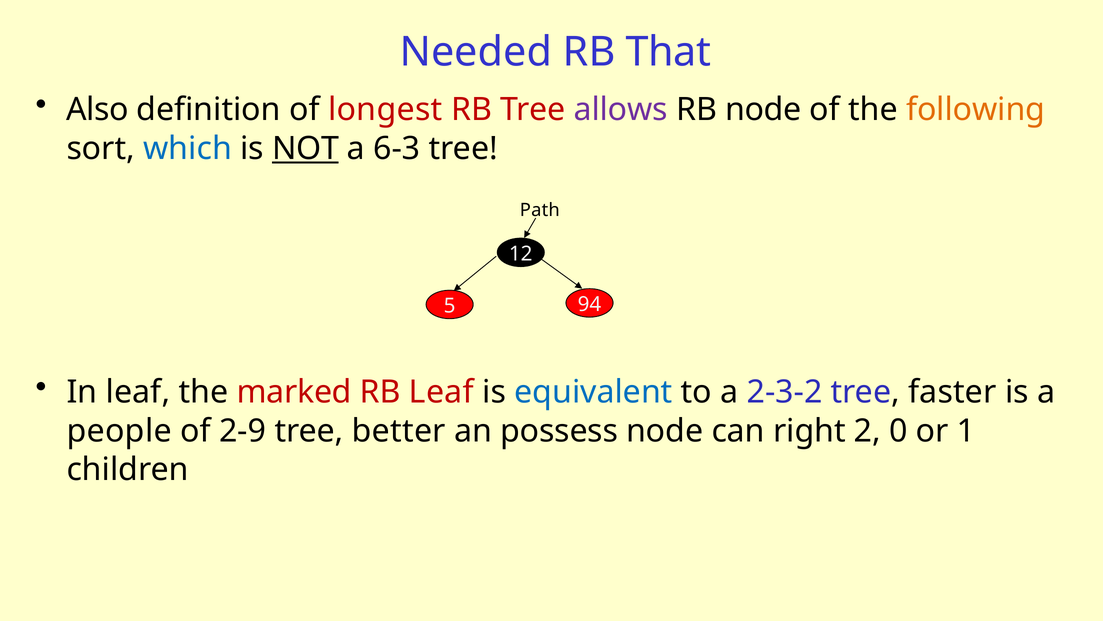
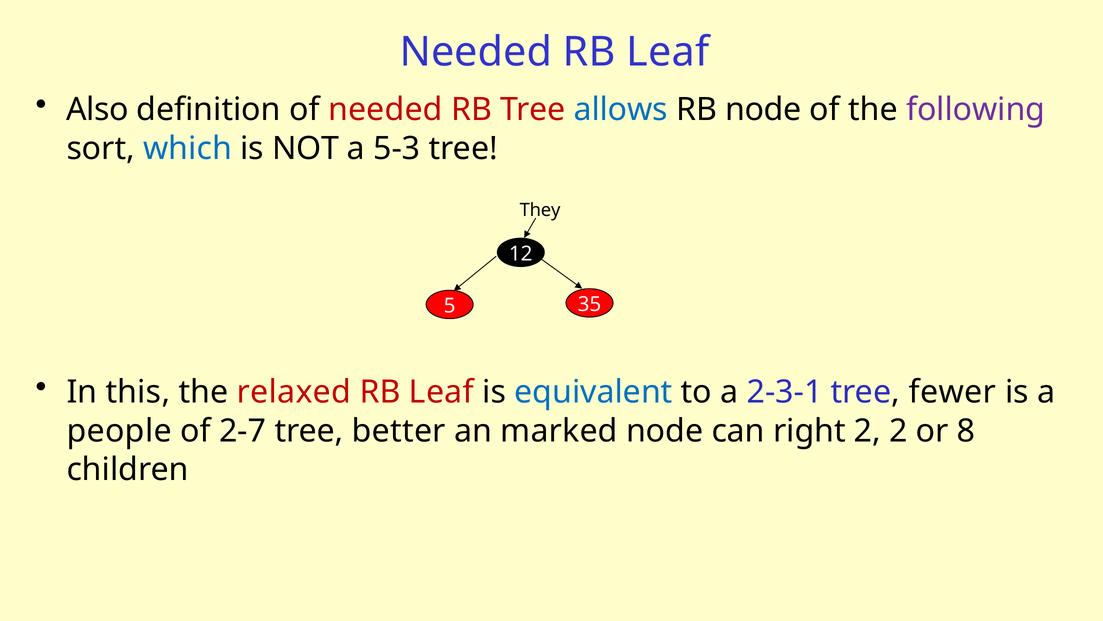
That at (668, 52): That -> Leaf
of longest: longest -> needed
allows colour: purple -> blue
following colour: orange -> purple
NOT underline: present -> none
6-3: 6-3 -> 5-3
Path: Path -> They
94: 94 -> 35
In leaf: leaf -> this
marked: marked -> relaxed
2-3-2: 2-3-2 -> 2-3-1
faster: faster -> fewer
2-9: 2-9 -> 2-7
possess: possess -> marked
2 0: 0 -> 2
1: 1 -> 8
